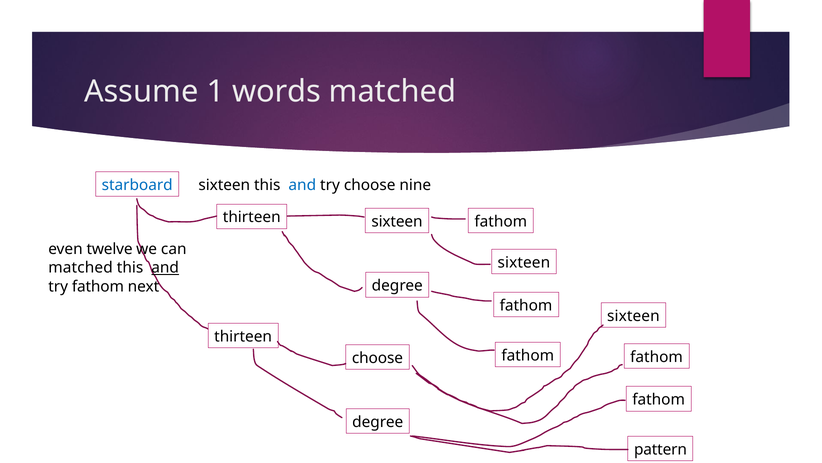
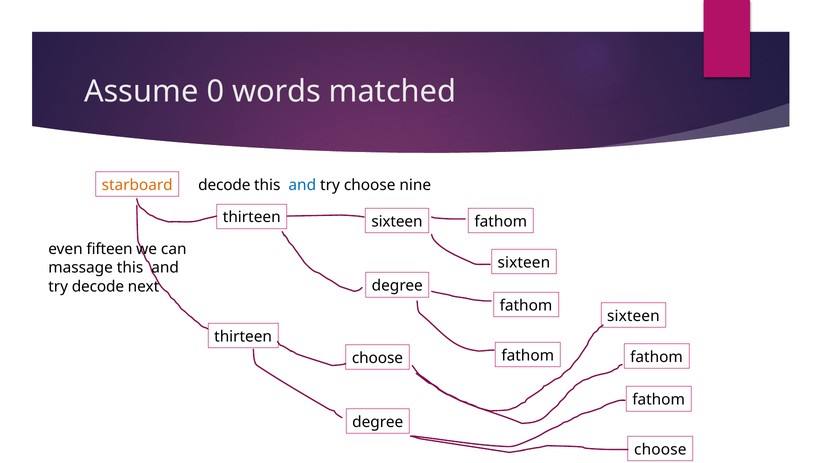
1: 1 -> 0
starboard colour: blue -> orange
sixteen at (224, 185): sixteen -> decode
twelve: twelve -> fifteen
matched at (81, 268): matched -> massage
and at (165, 268) underline: present -> none
try fathom: fathom -> decode
pattern at (660, 449): pattern -> choose
